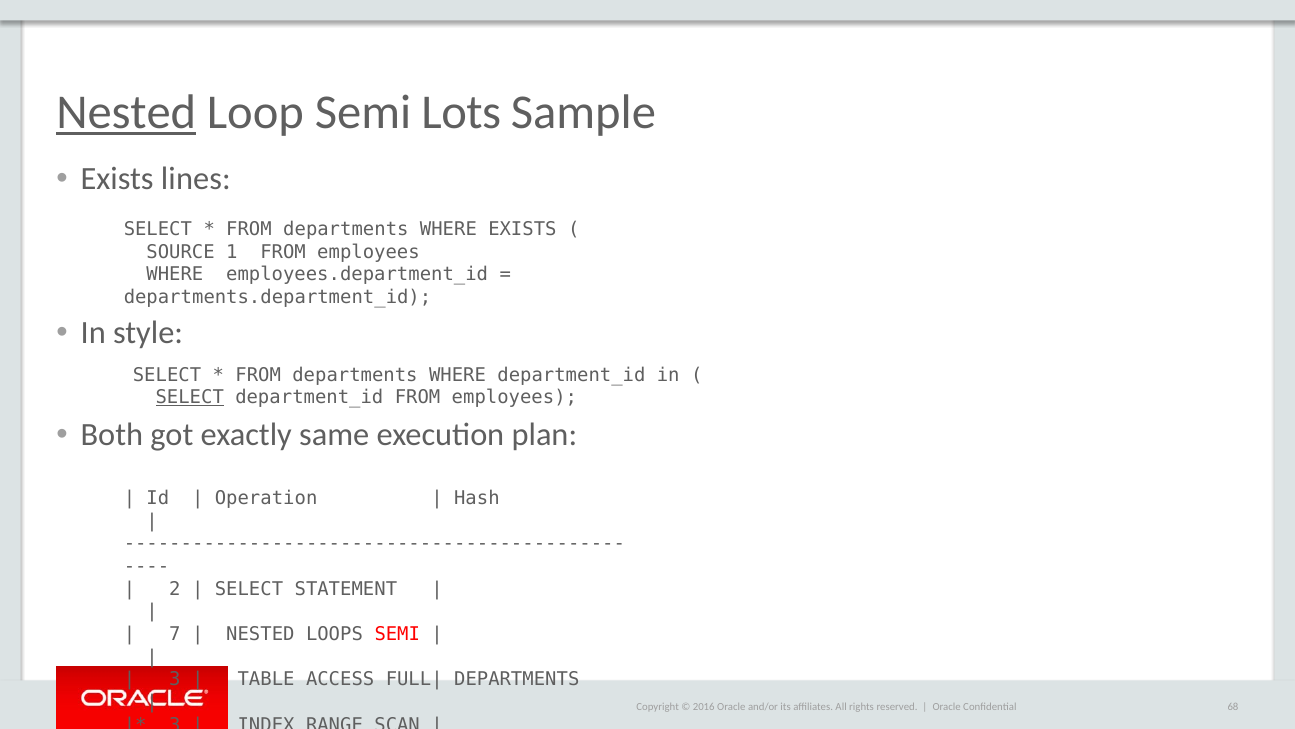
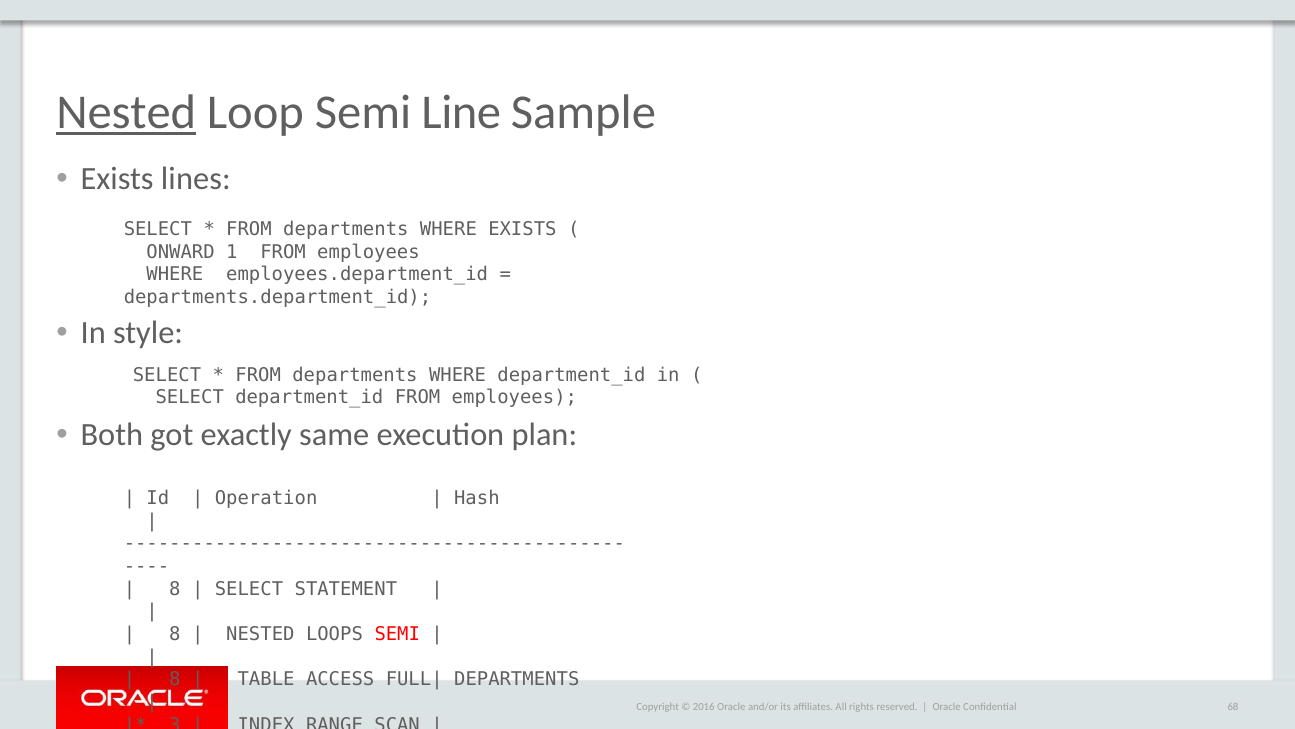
Lots: Lots -> Line
SOURCE: SOURCE -> ONWARD
SELECT at (190, 398) underline: present -> none
2 at (175, 589): 2 -> 8
7 at (175, 634): 7 -> 8
3 at (175, 679): 3 -> 8
